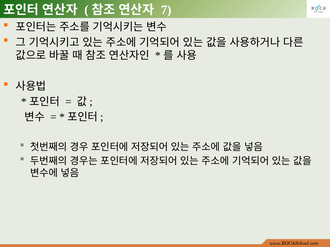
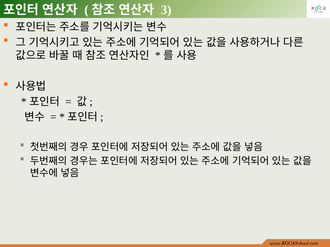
7: 7 -> 3
